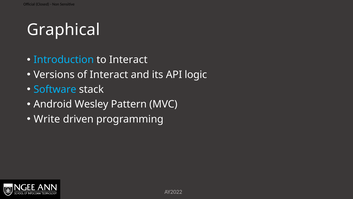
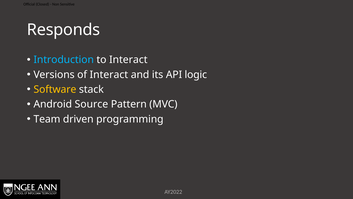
Graphical: Graphical -> Responds
Software colour: light blue -> yellow
Wesley: Wesley -> Source
Write: Write -> Team
